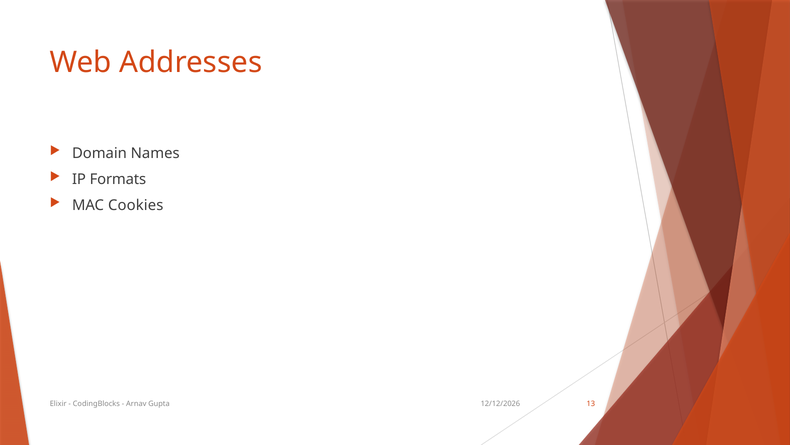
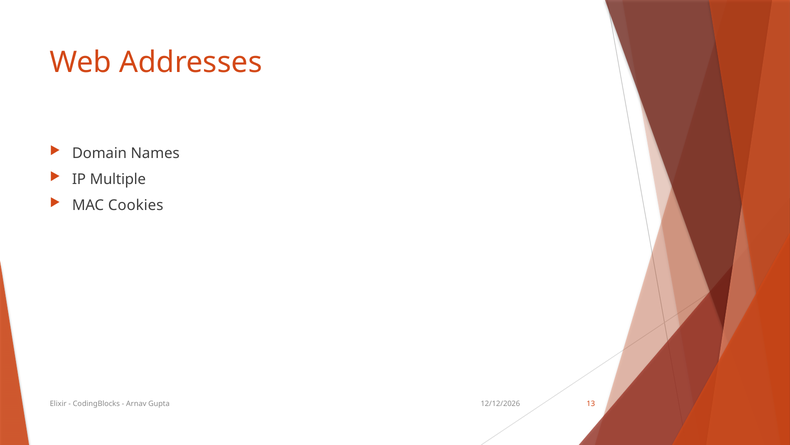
Formats: Formats -> Multiple
